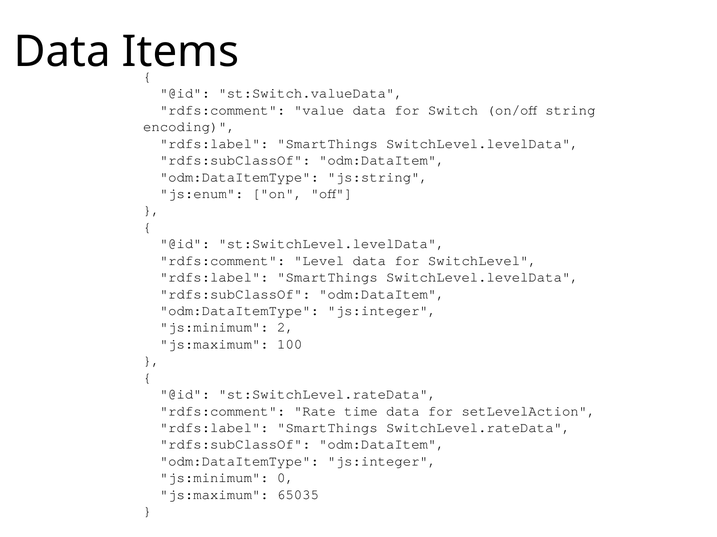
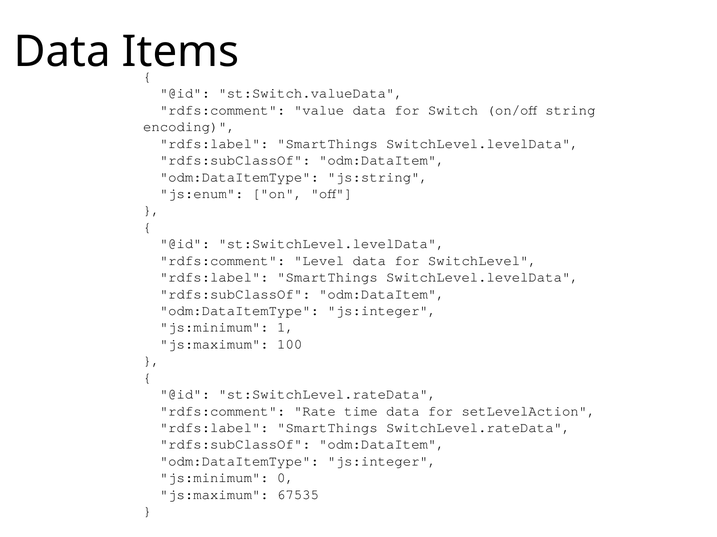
2: 2 -> 1
65035: 65035 -> 67535
